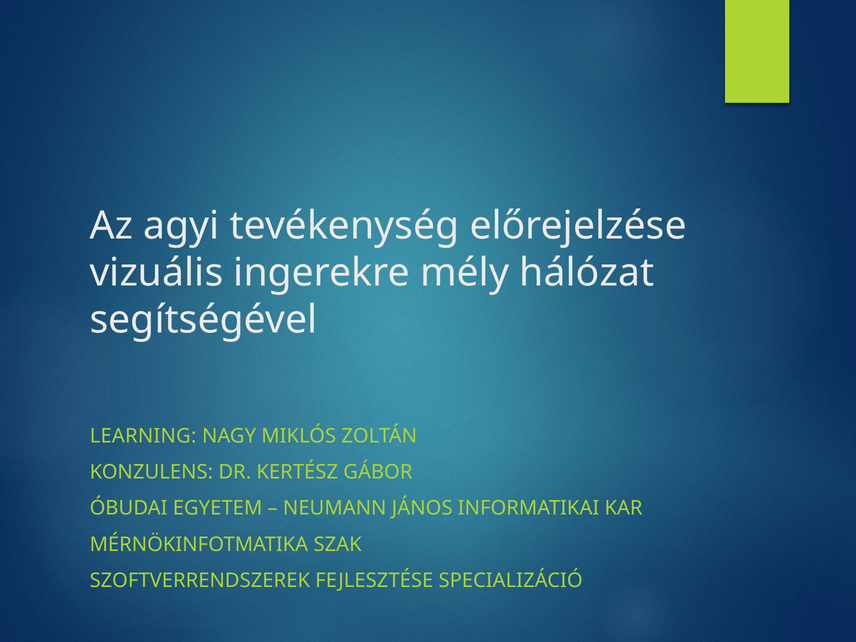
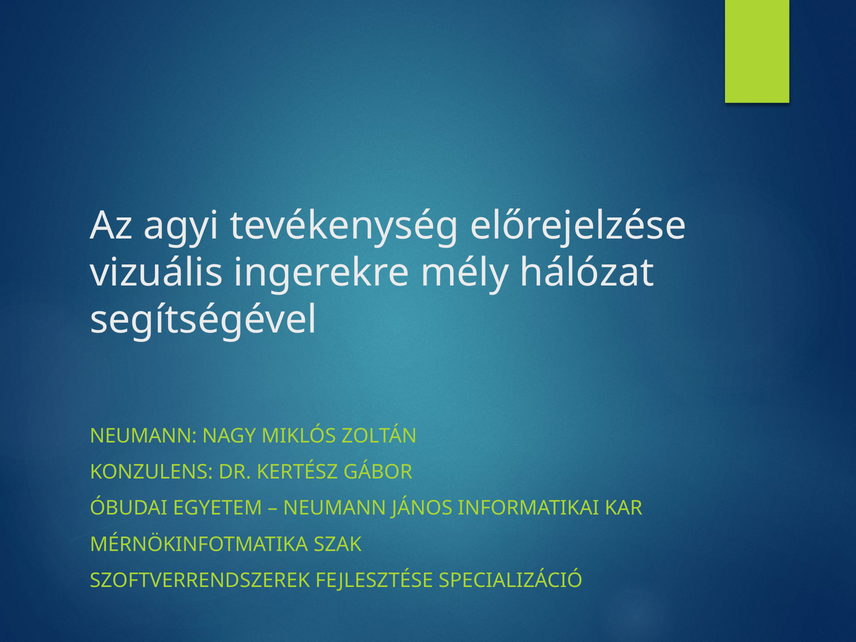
LEARNING at (143, 436): LEARNING -> NEUMANN
